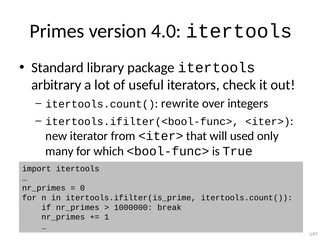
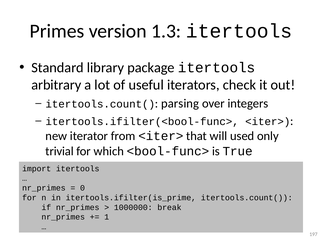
4.0: 4.0 -> 1.3
rewrite: rewrite -> parsing
many: many -> trivial
